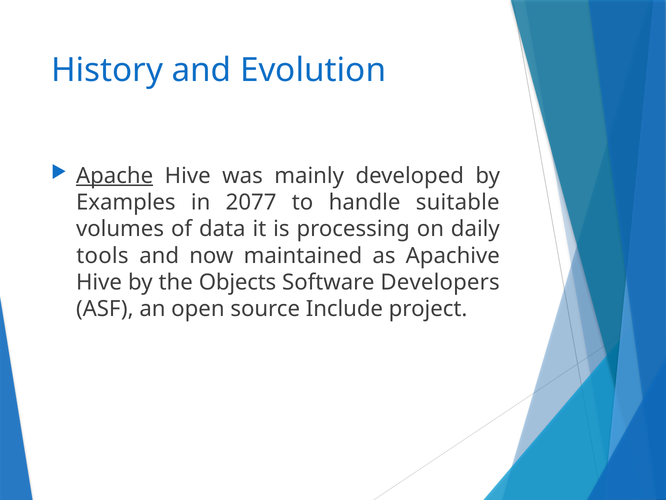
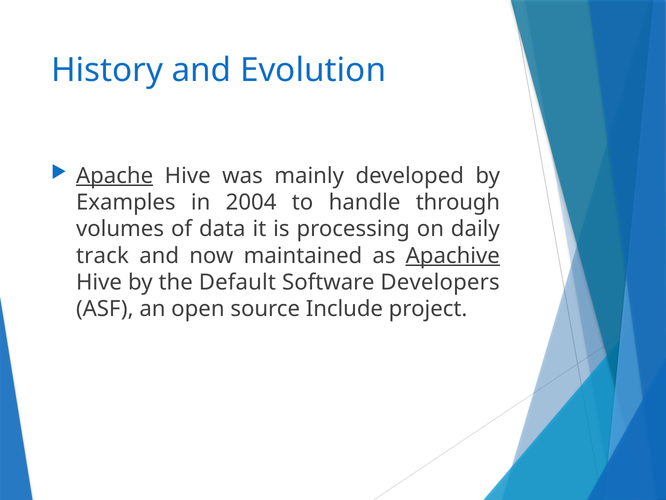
2077: 2077 -> 2004
suitable: suitable -> through
tools: tools -> track
Apachive underline: none -> present
Objects: Objects -> Default
